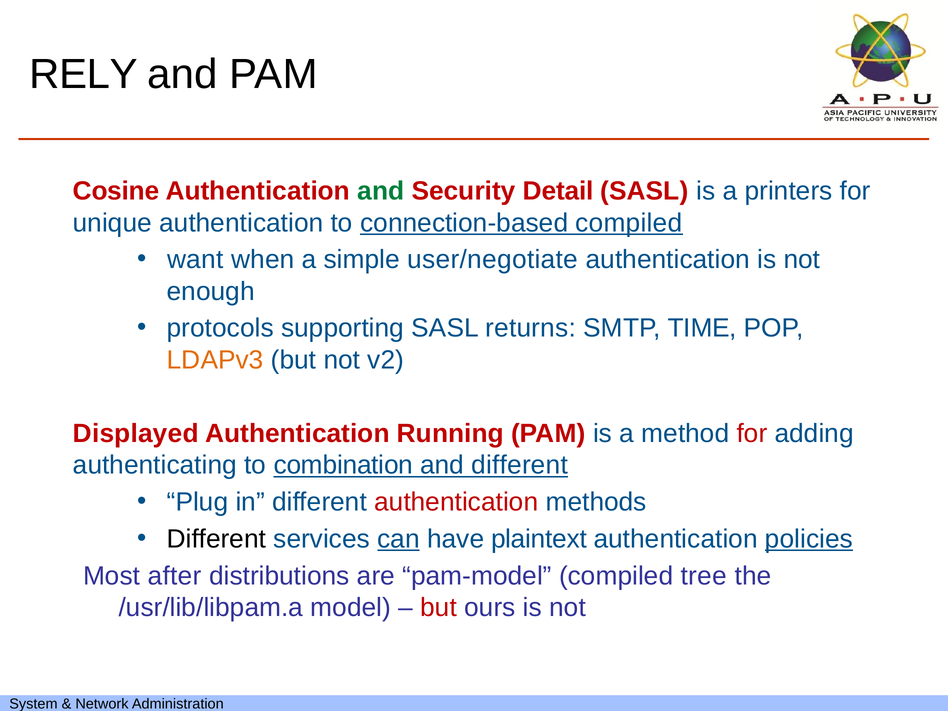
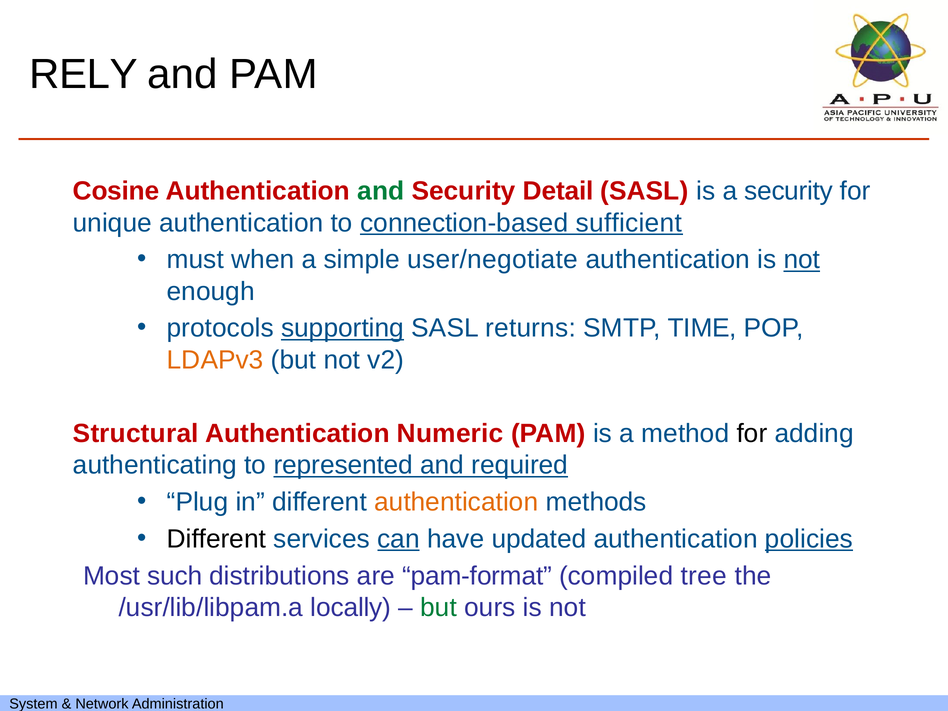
a printers: printers -> security
connection-based compiled: compiled -> sufficient
want: want -> must
not at (802, 260) underline: none -> present
supporting underline: none -> present
Displayed: Displayed -> Structural
Running: Running -> Numeric
for at (752, 434) colour: red -> black
combination: combination -> represented
and different: different -> required
authentication at (456, 502) colour: red -> orange
plaintext: plaintext -> updated
after: after -> such
pam-model: pam-model -> pam-format
model: model -> locally
but at (439, 607) colour: red -> green
